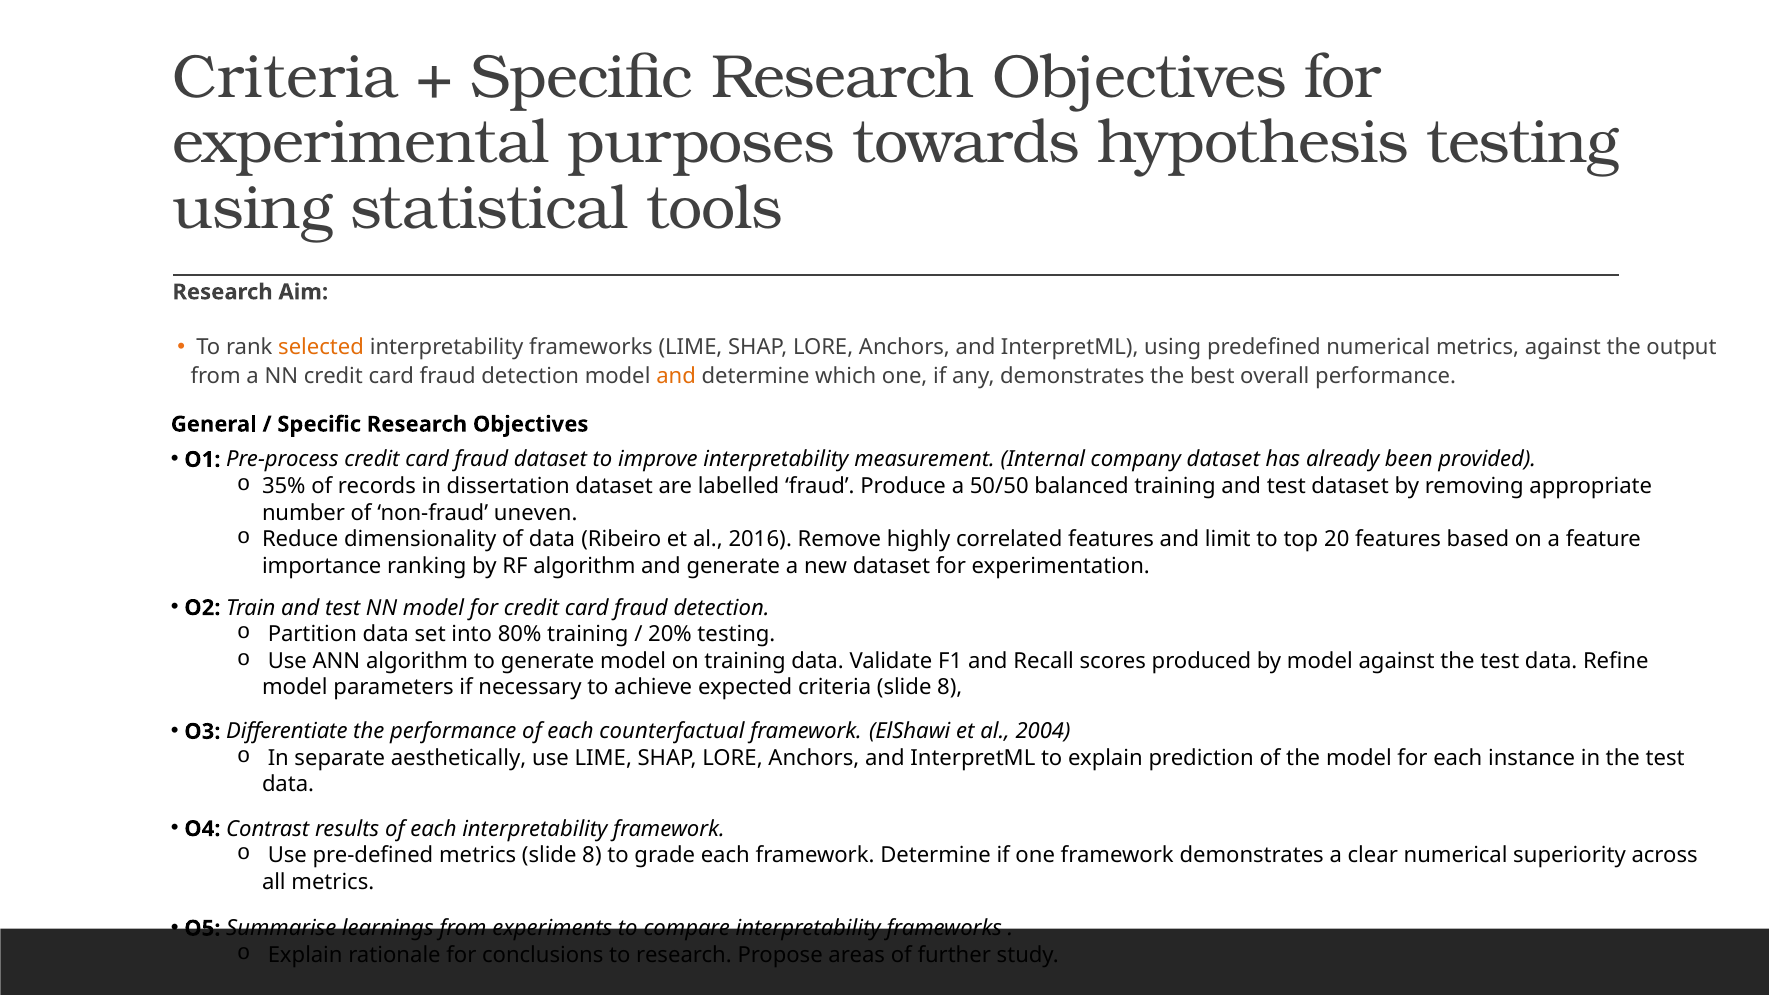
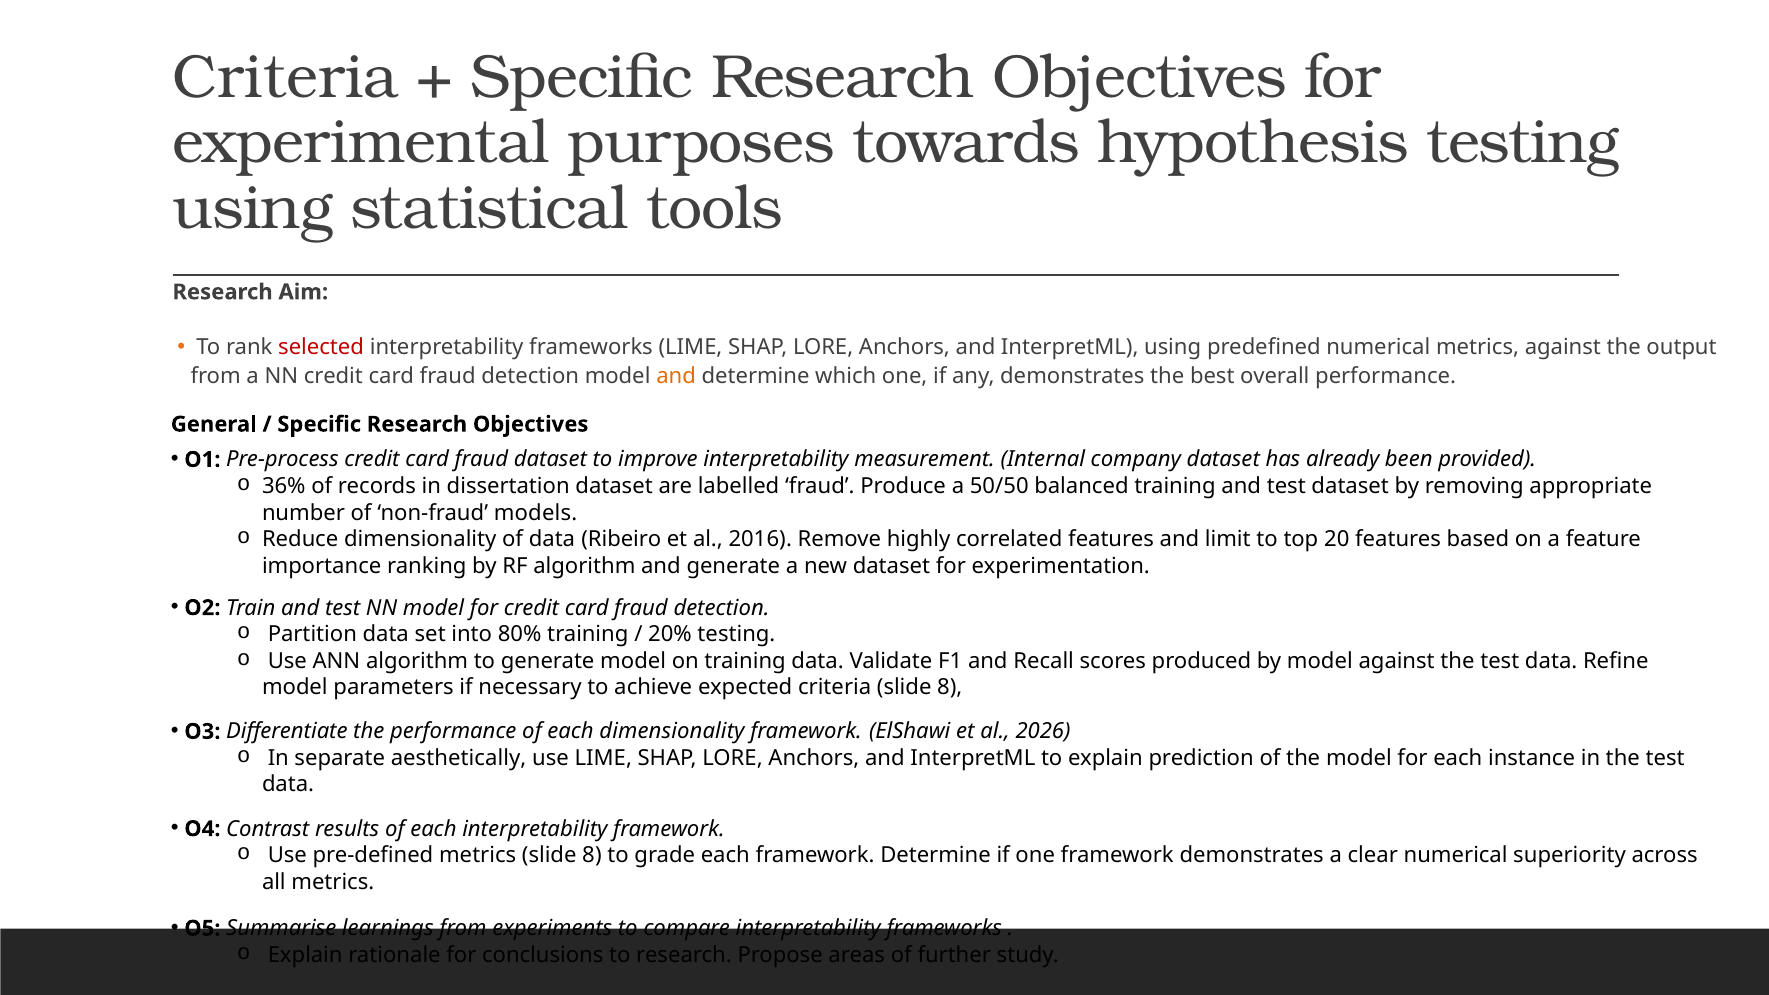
selected colour: orange -> red
35%: 35% -> 36%
uneven: uneven -> models
each counterfactual: counterfactual -> dimensionality
2004: 2004 -> 2026
